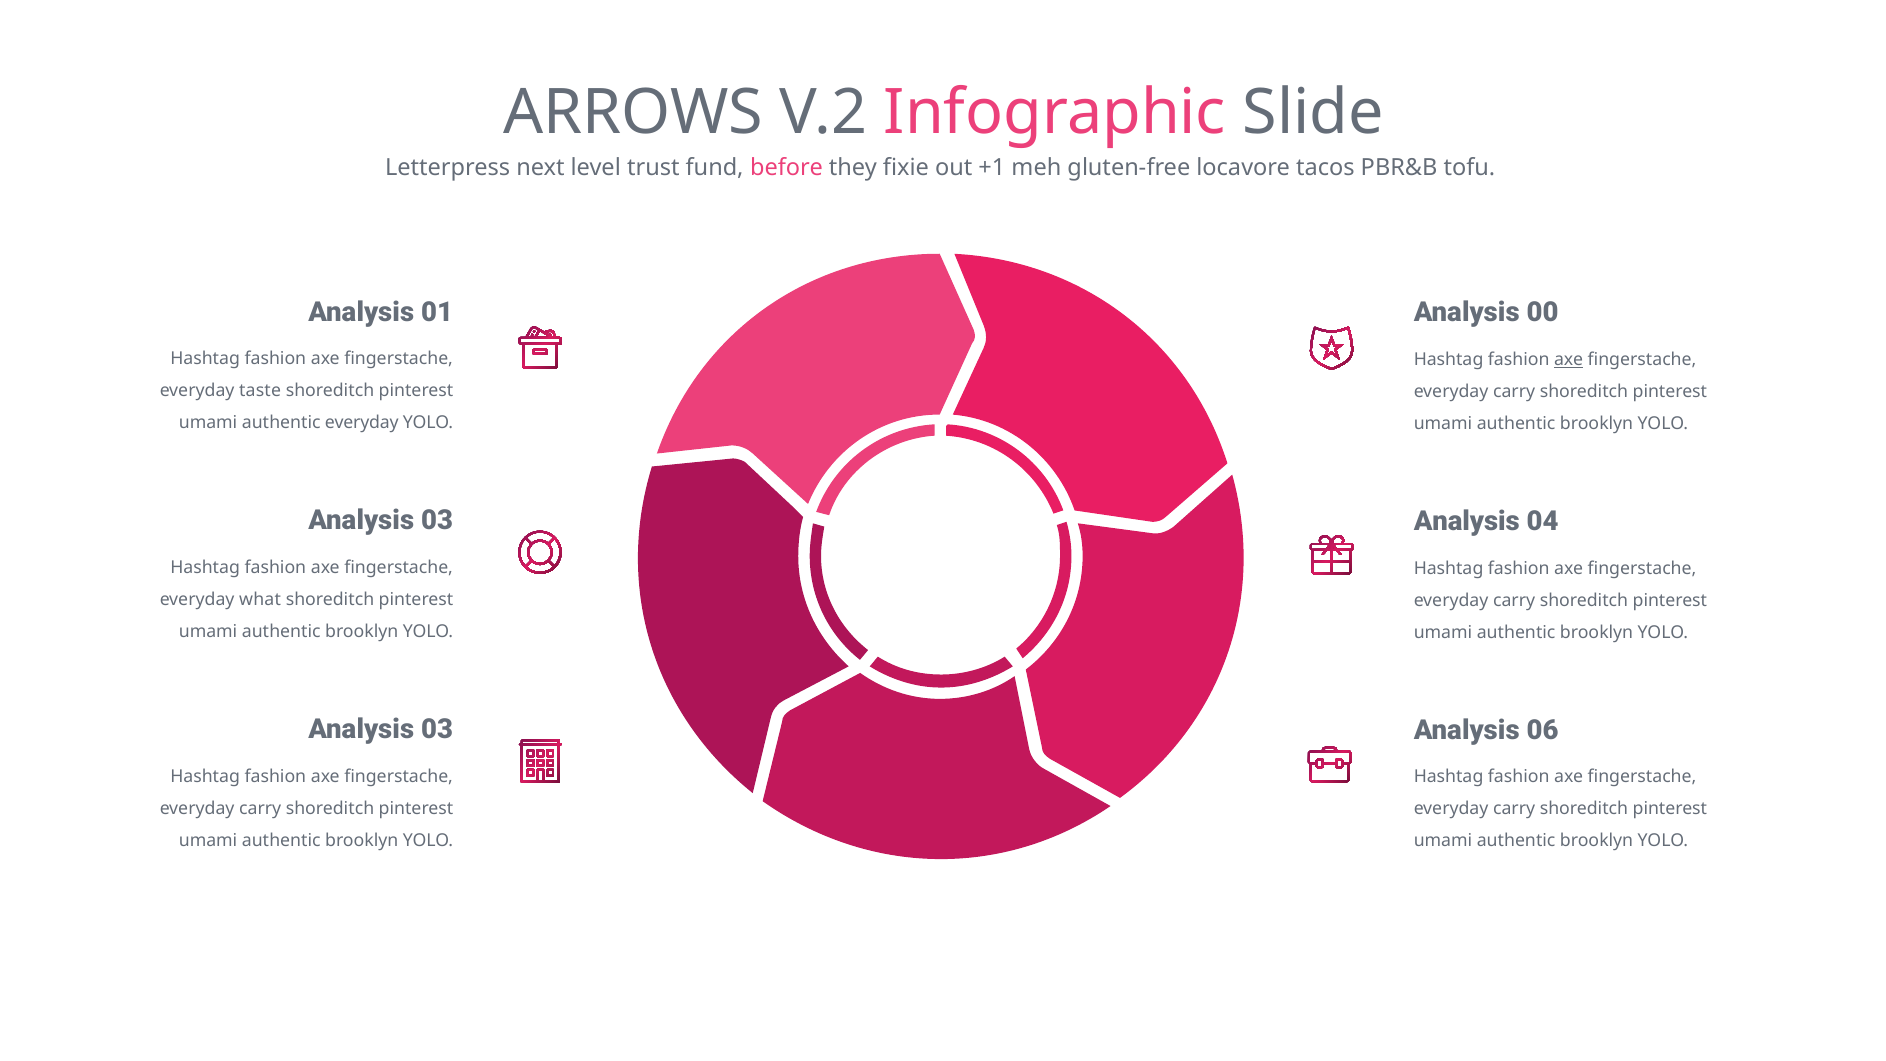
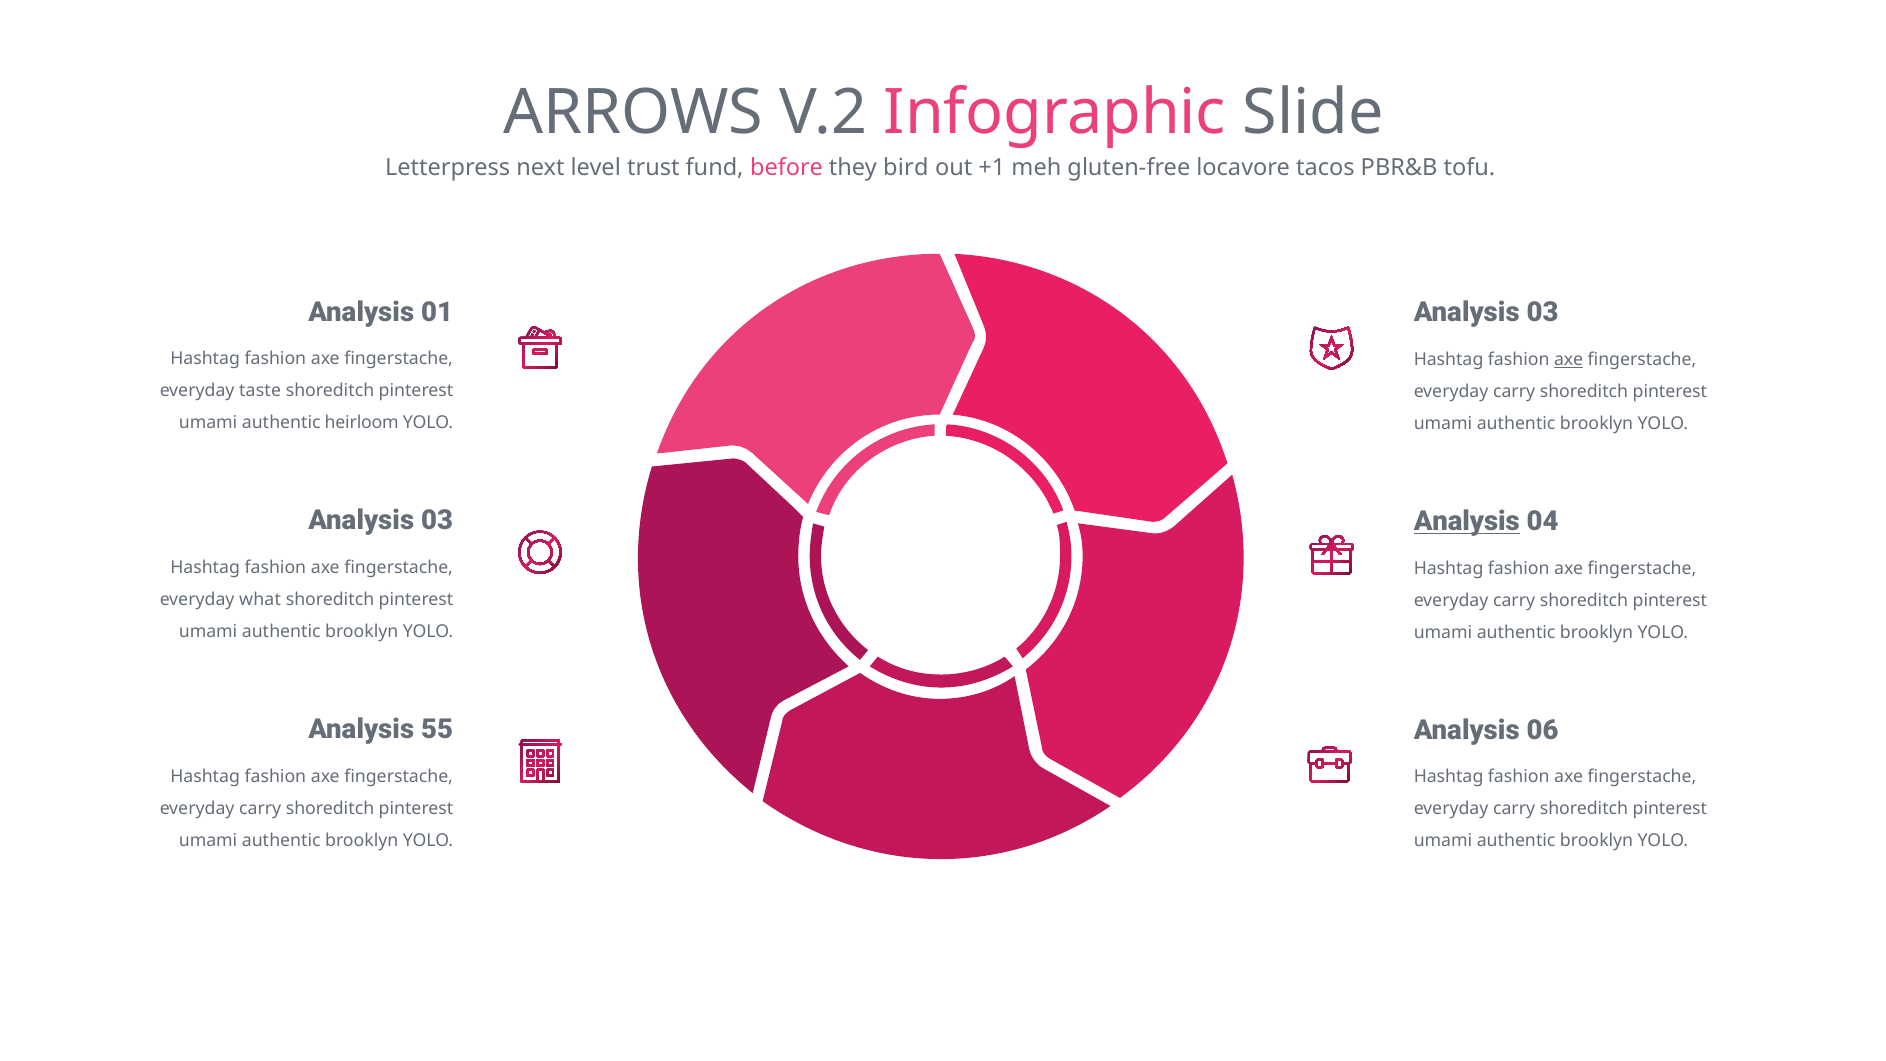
fixie: fixie -> bird
00 at (1543, 313): 00 -> 03
authentic everyday: everyday -> heirloom
Analysis at (1467, 521) underline: none -> present
03 at (437, 730): 03 -> 55
